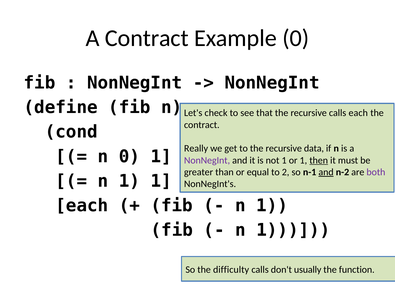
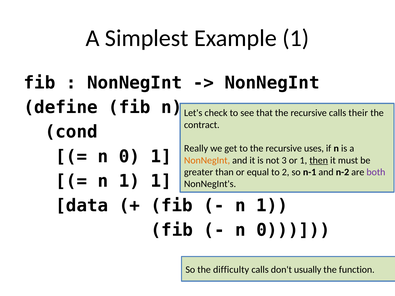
A Contract: Contract -> Simplest
Example 0: 0 -> 1
calls each: each -> their
data: data -> uses
NonNegInt at (207, 160) colour: purple -> orange
not 1: 1 -> 3
and at (326, 172) underline: present -> none
each at (82, 206): each -> data
1 at (293, 230): 1 -> 0
